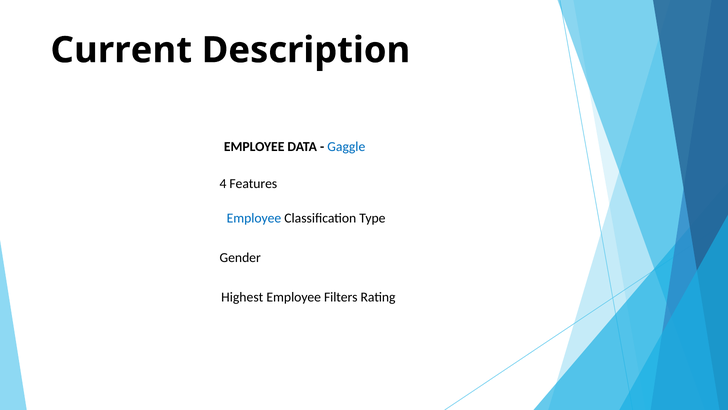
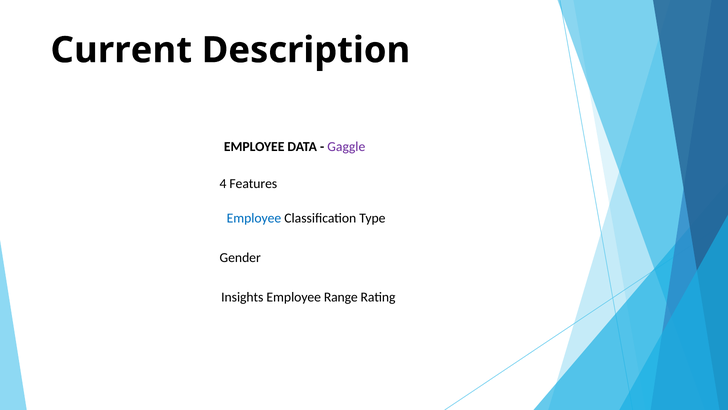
Gaggle colour: blue -> purple
Highest: Highest -> Insights
Filters: Filters -> Range
